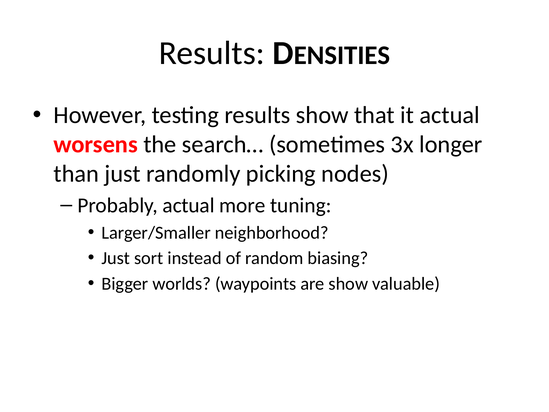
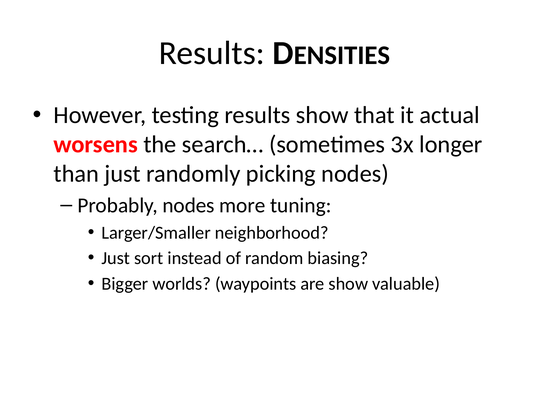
Probably actual: actual -> nodes
